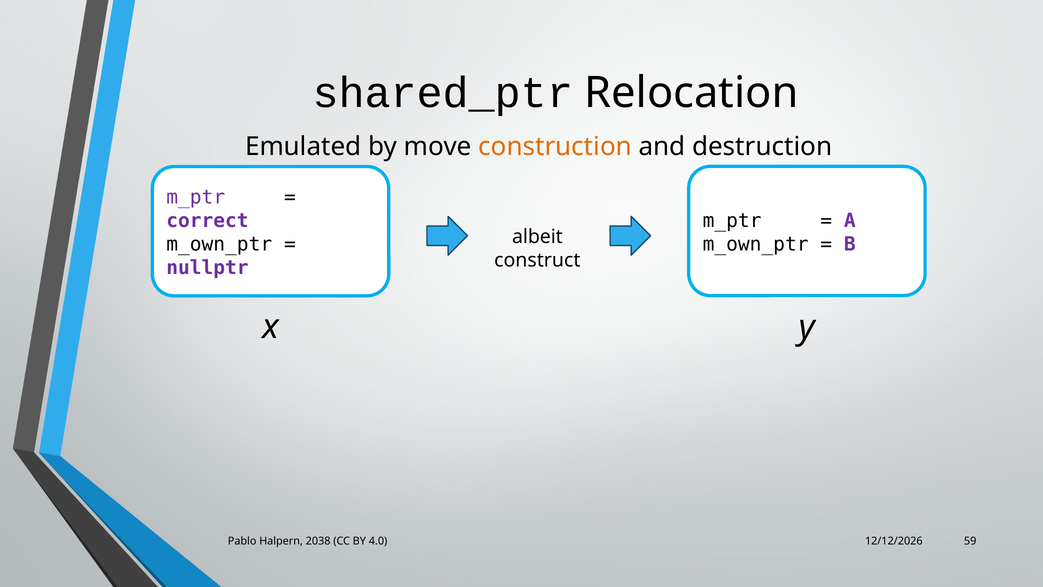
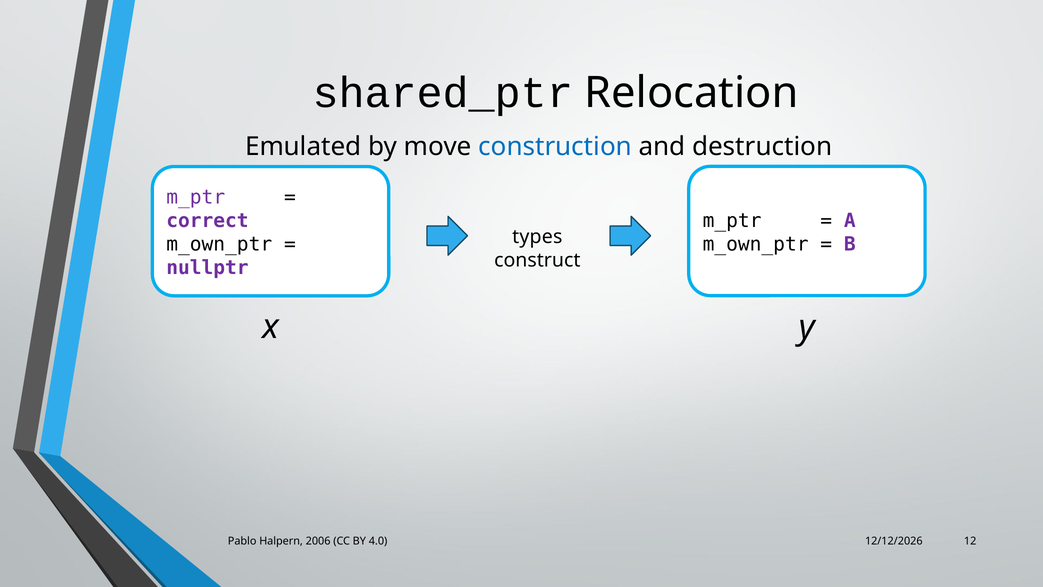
construction colour: orange -> blue
albeit: albeit -> types
2038: 2038 -> 2006
59: 59 -> 12
